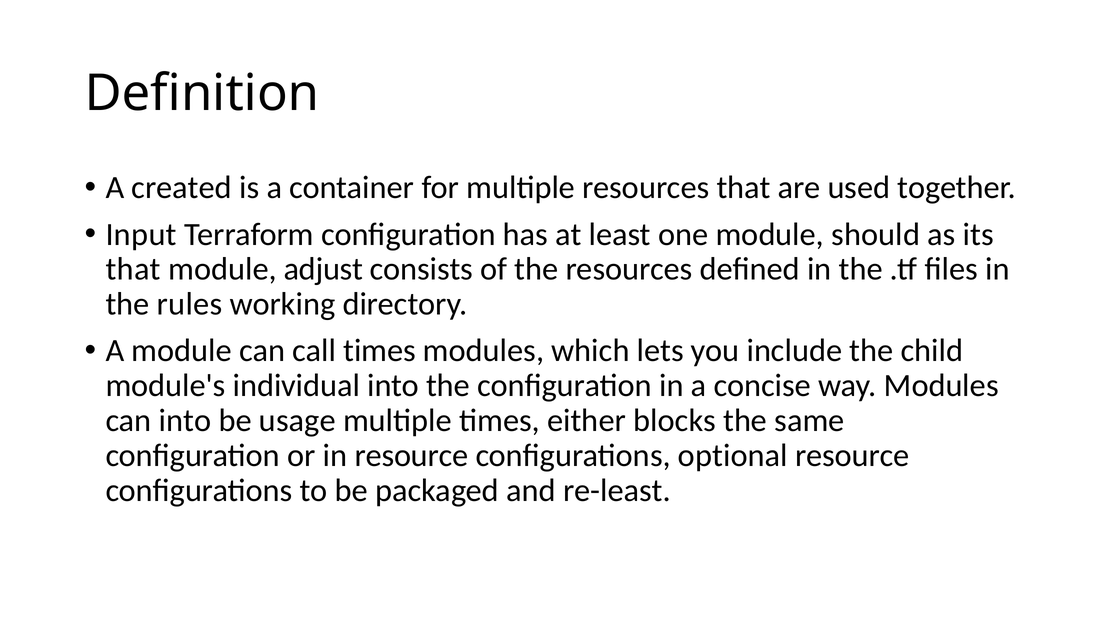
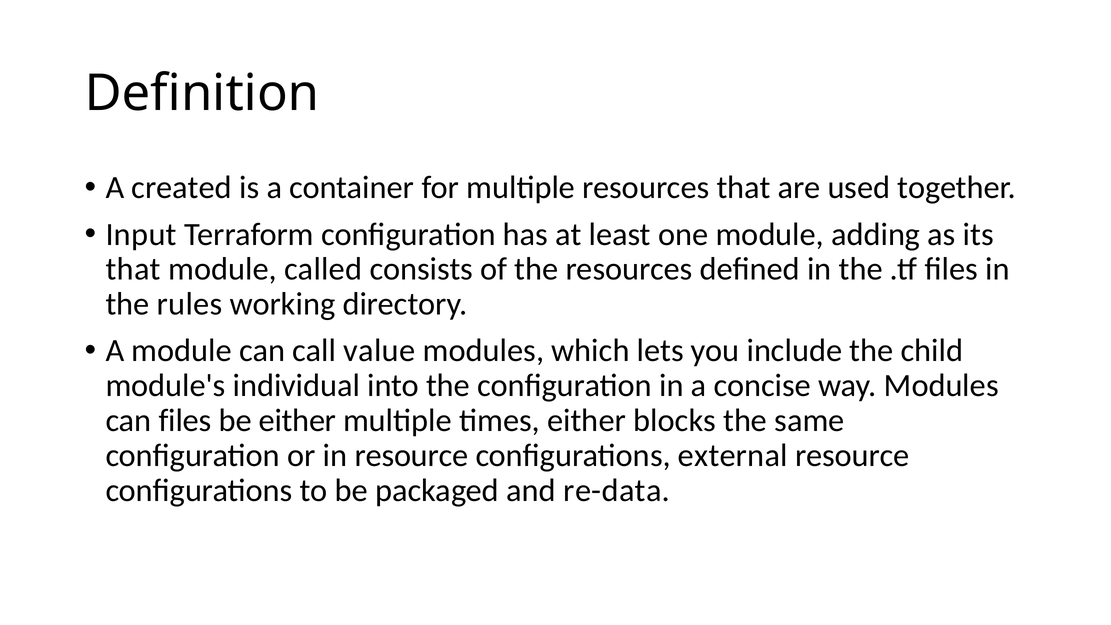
should: should -> adding
adjust: adjust -> called
call times: times -> value
can into: into -> files
be usage: usage -> either
optional: optional -> external
re-least: re-least -> re-data
